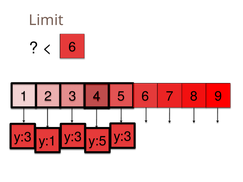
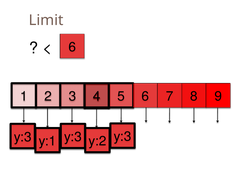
y:5: y:5 -> y:2
